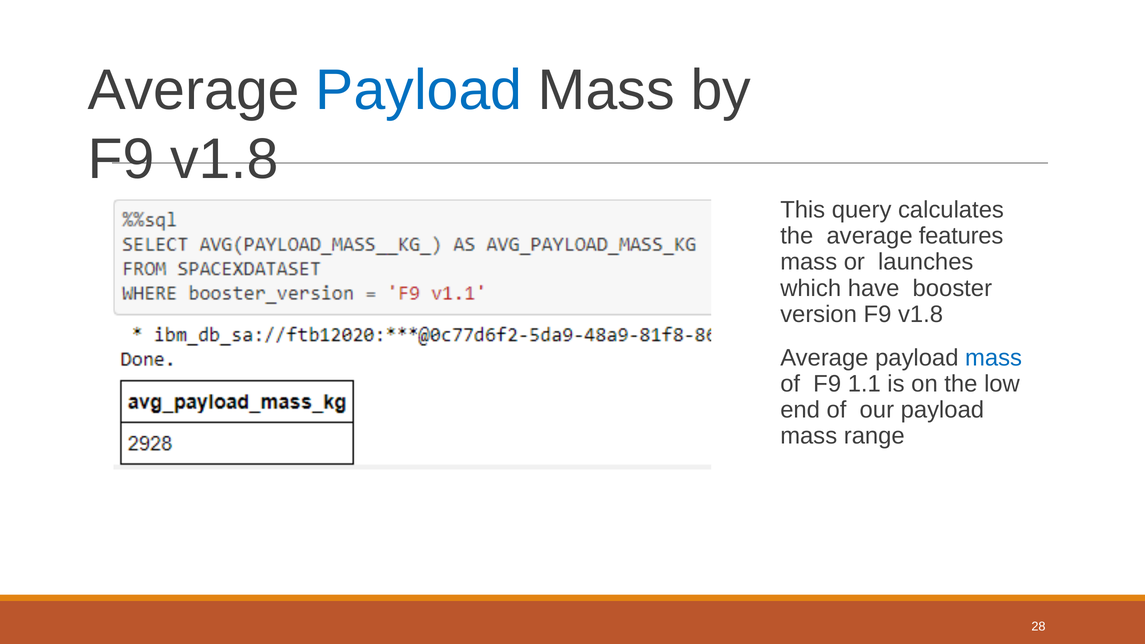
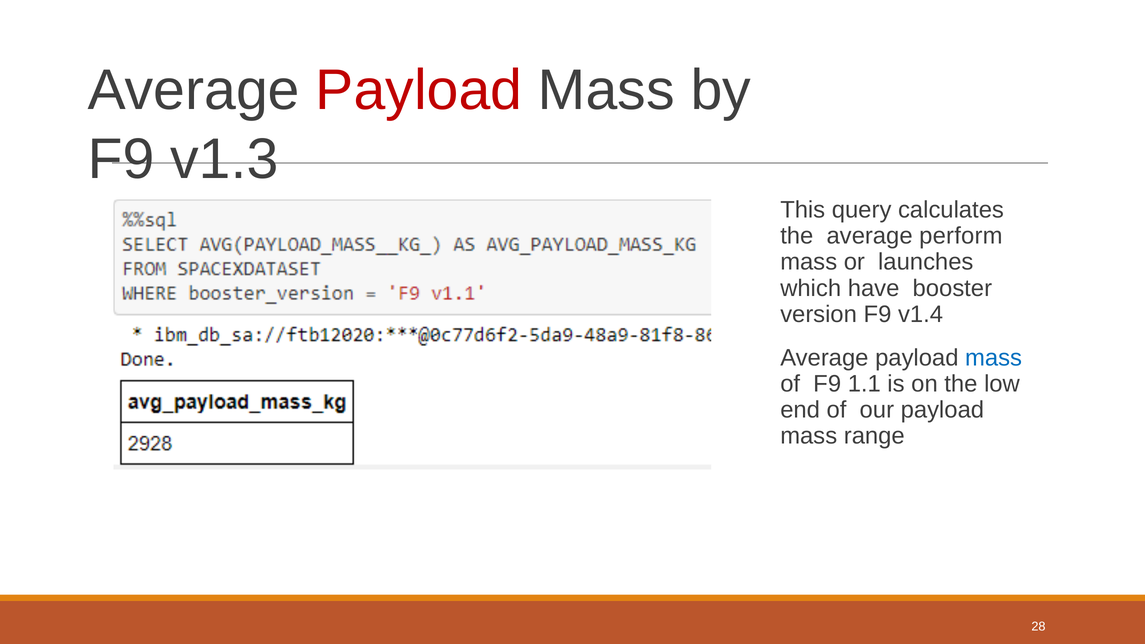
Payload at (419, 91) colour: blue -> red
v1.8 at (224, 159): v1.8 -> v1.3
features: features -> perform
version F9 v1.8: v1.8 -> v1.4
